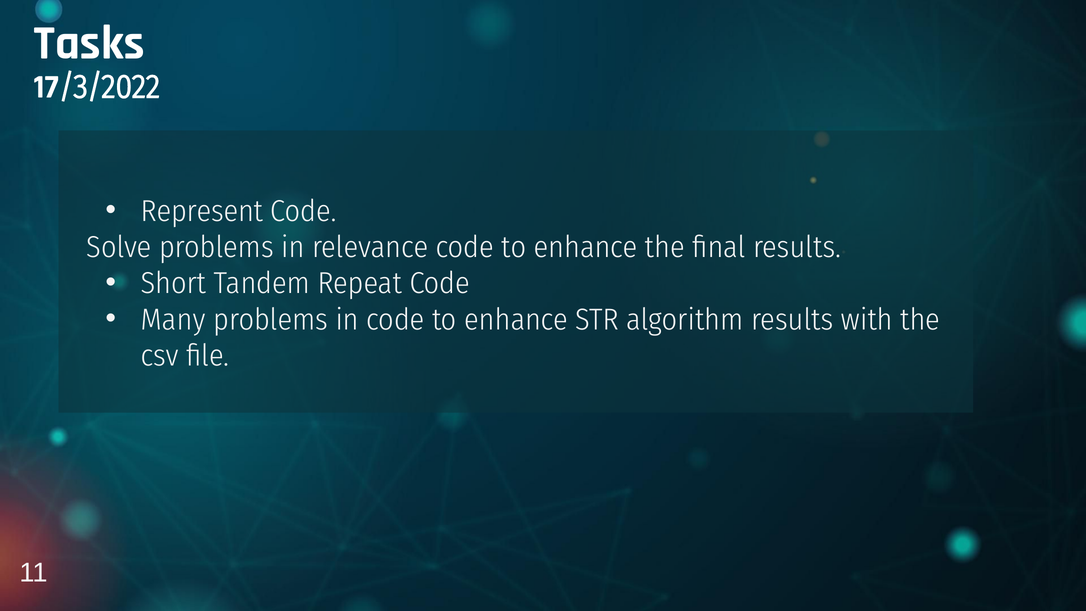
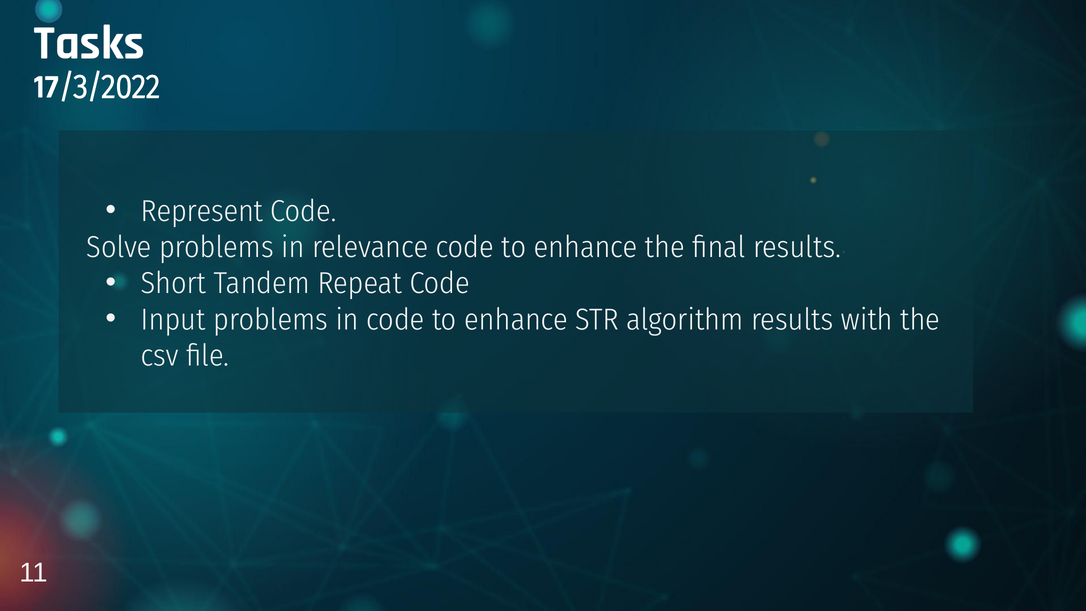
Many: Many -> Input
